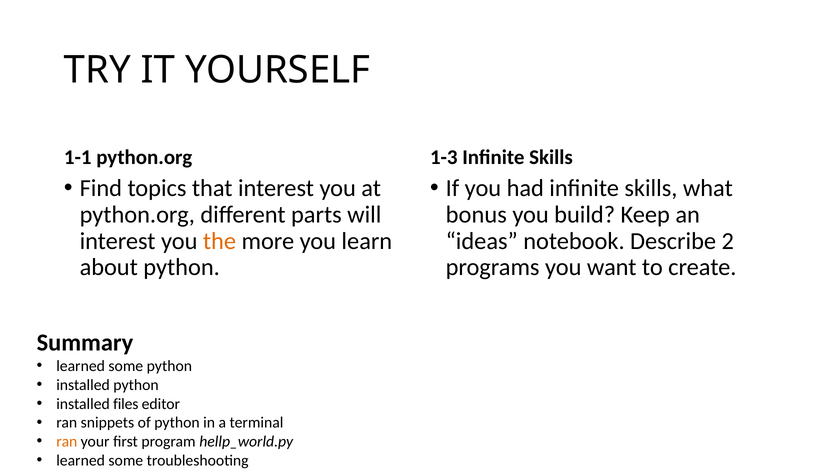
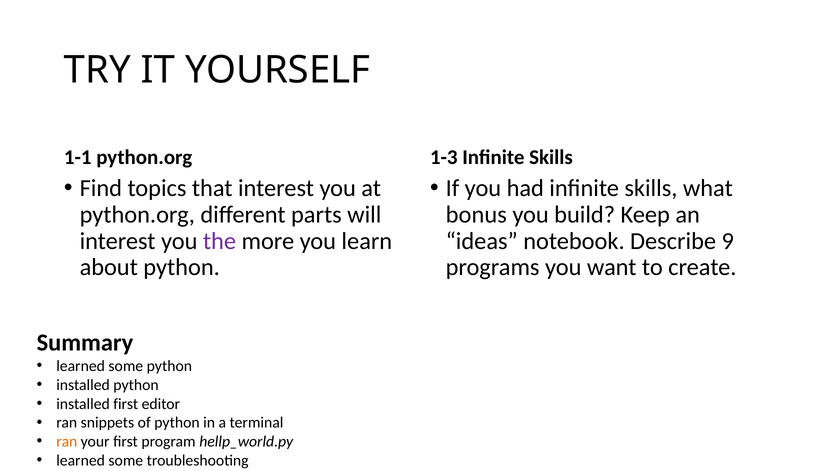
the colour: orange -> purple
2: 2 -> 9
installed files: files -> first
